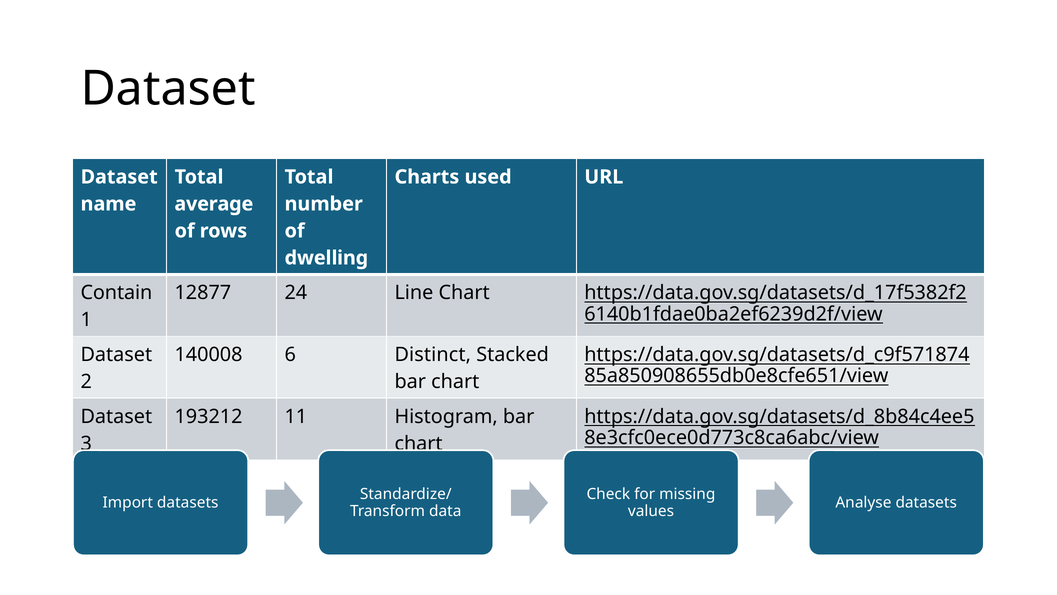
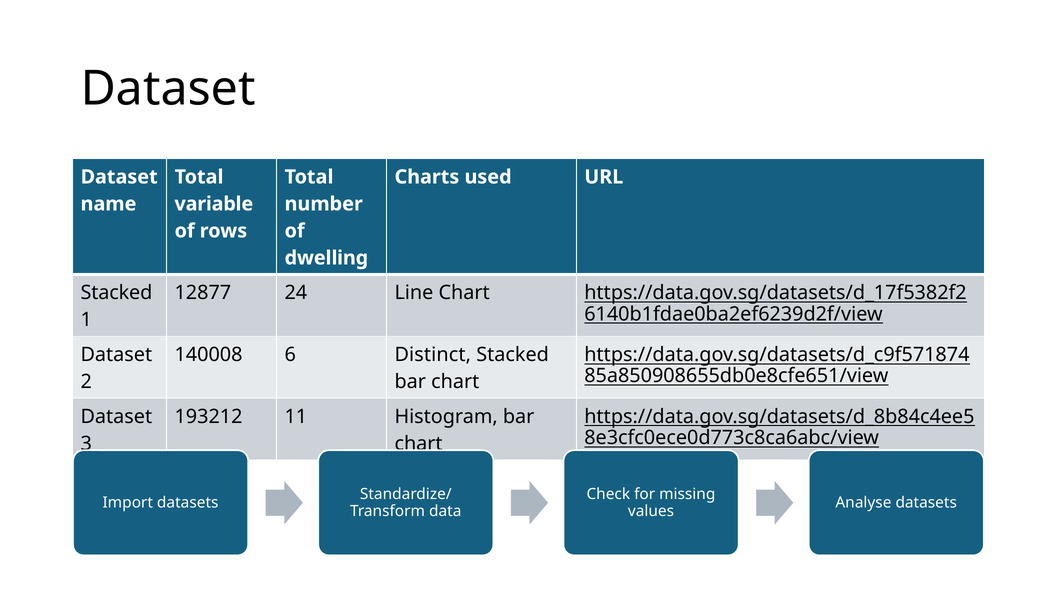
average: average -> variable
Contain at (116, 293): Contain -> Stacked
